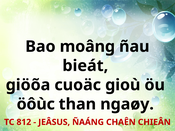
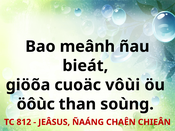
moâng: moâng -> meânh
gioù: gioù -> vôùi
ngaøy: ngaøy -> soùng
